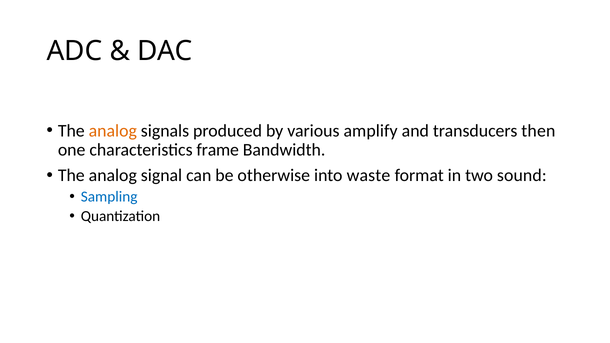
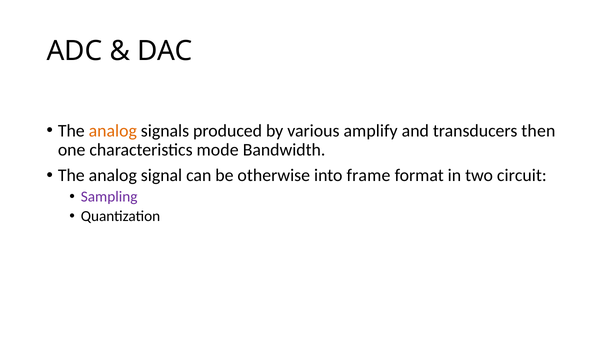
frame: frame -> mode
waste: waste -> frame
sound: sound -> circuit
Sampling colour: blue -> purple
